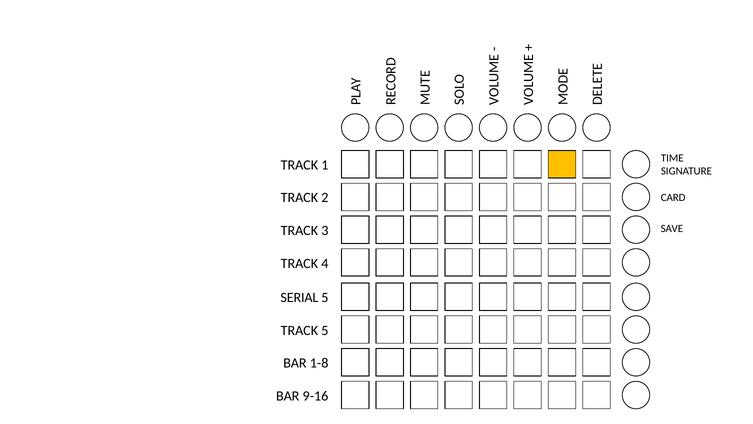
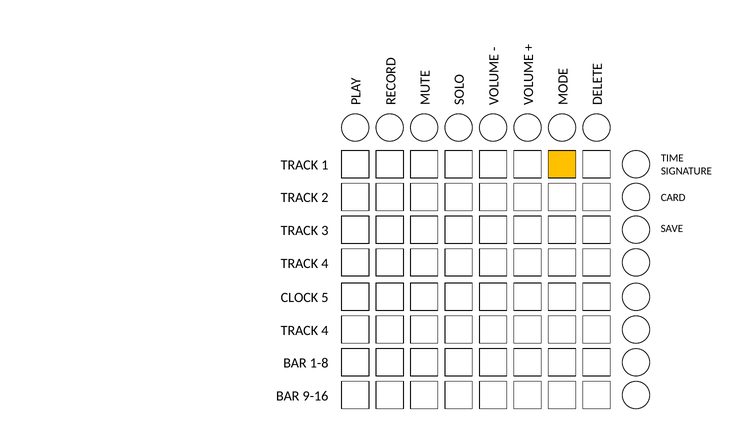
SERIAL: SERIAL -> CLOCK
5 at (325, 330): 5 -> 4
